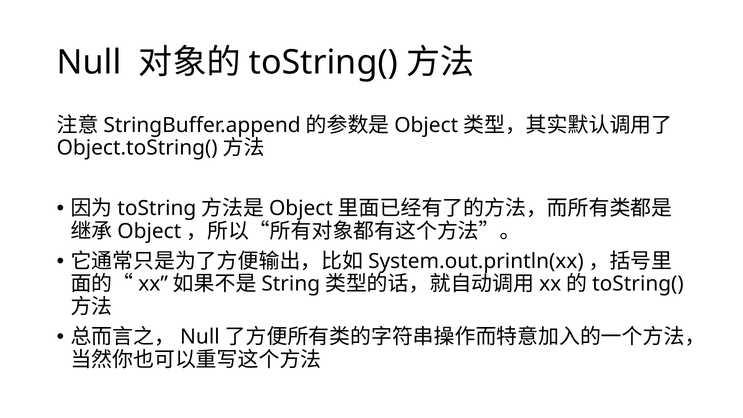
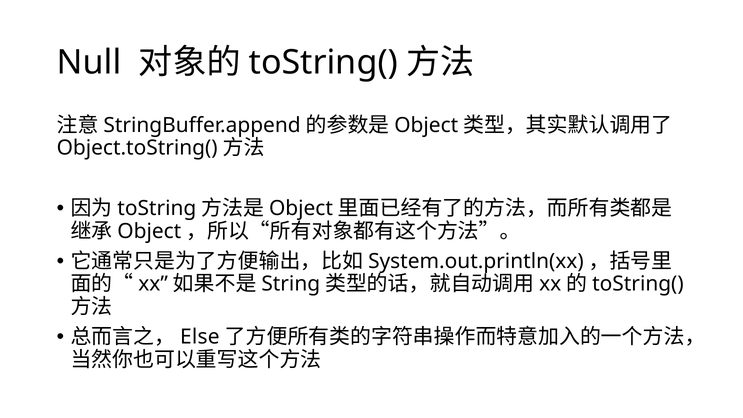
Null at (200, 337): Null -> Else
